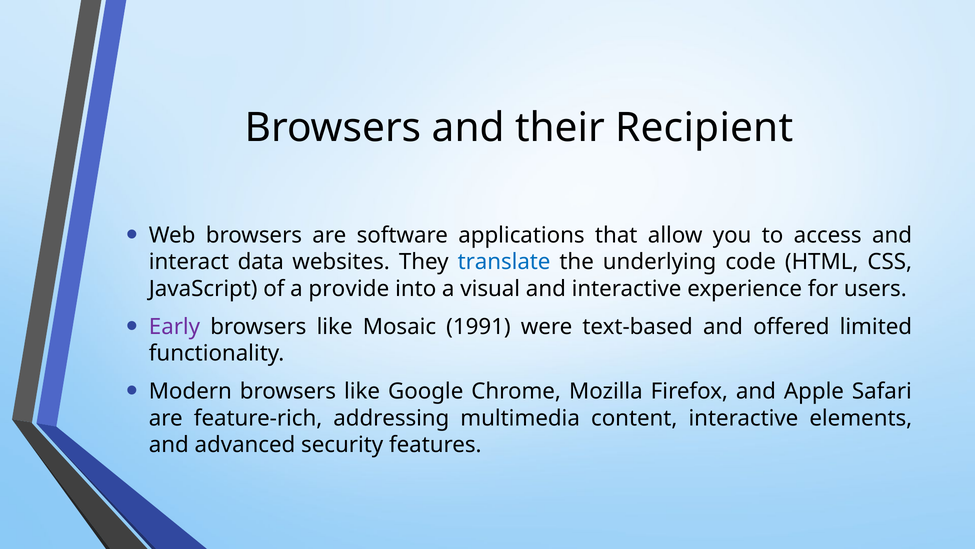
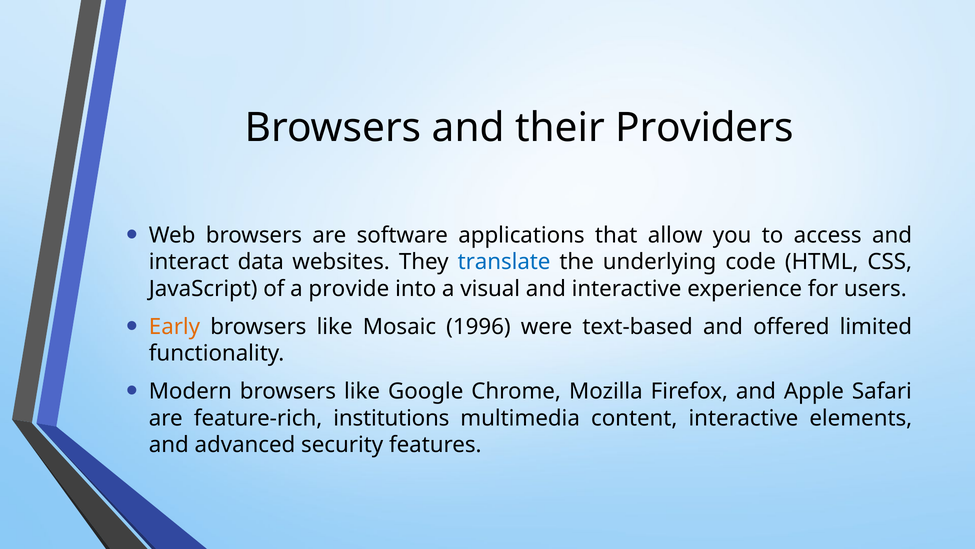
Recipient: Recipient -> Providers
Early colour: purple -> orange
1991: 1991 -> 1996
addressing: addressing -> institutions
